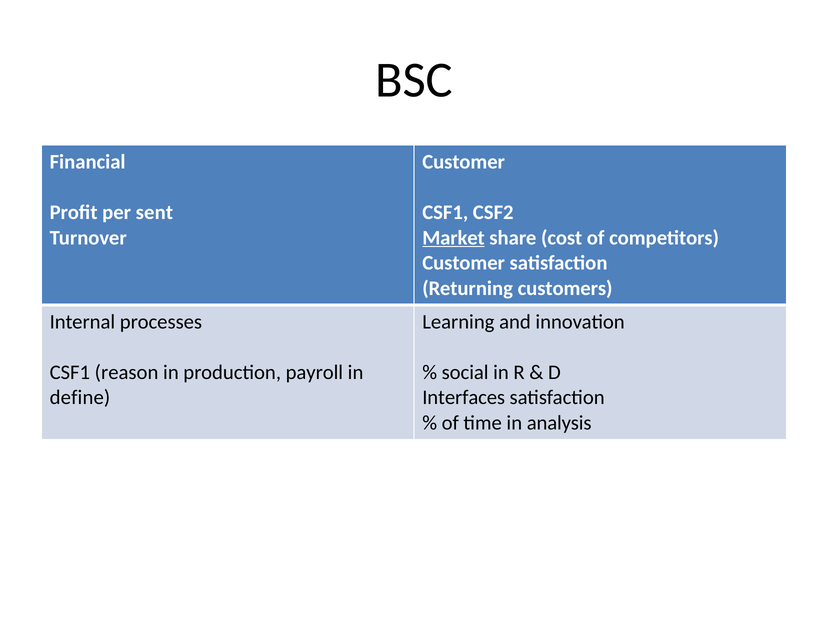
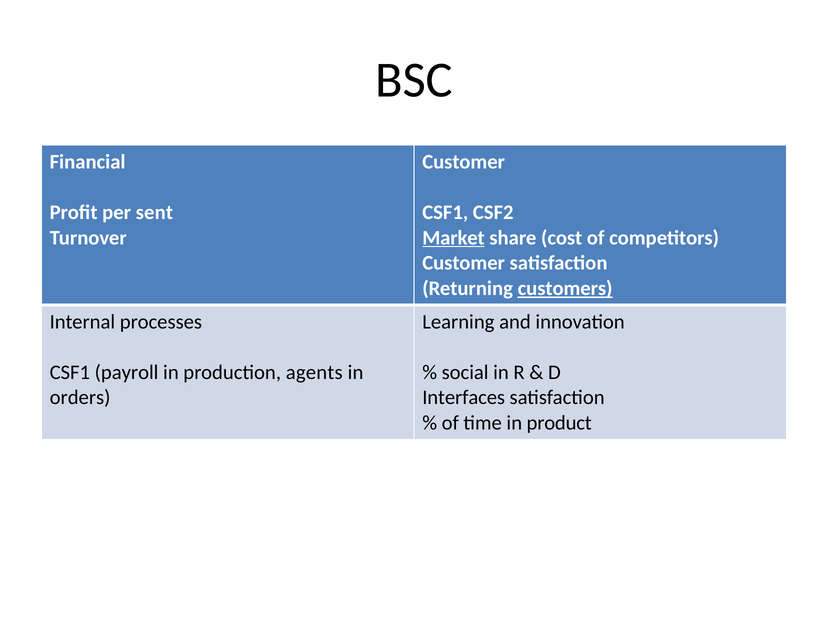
customers underline: none -> present
reason: reason -> payroll
payroll: payroll -> agents
define: define -> orders
analysis: analysis -> product
